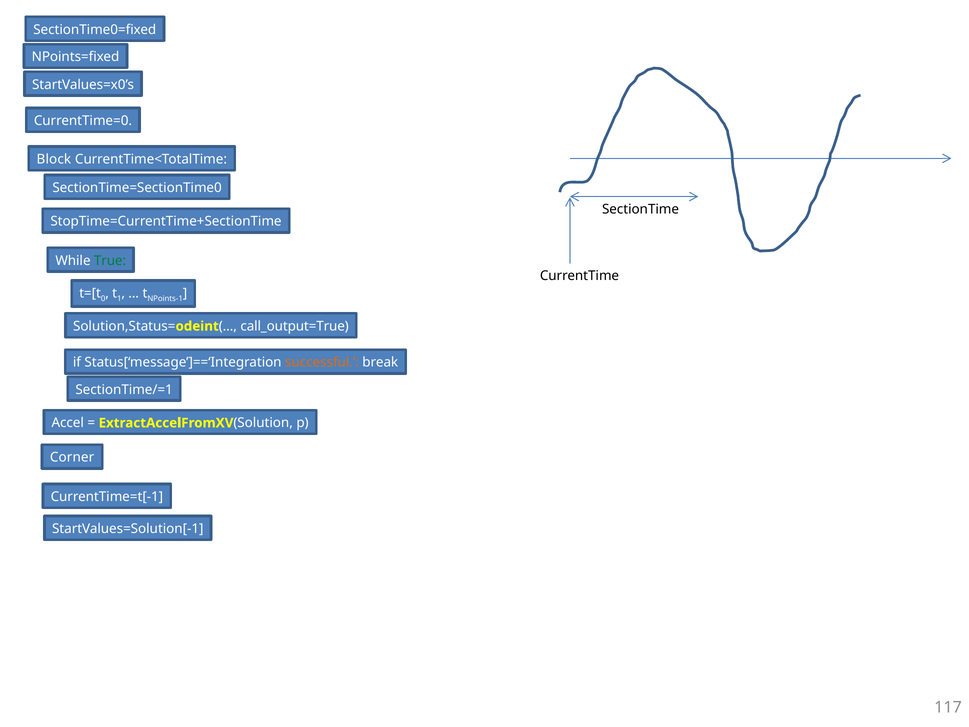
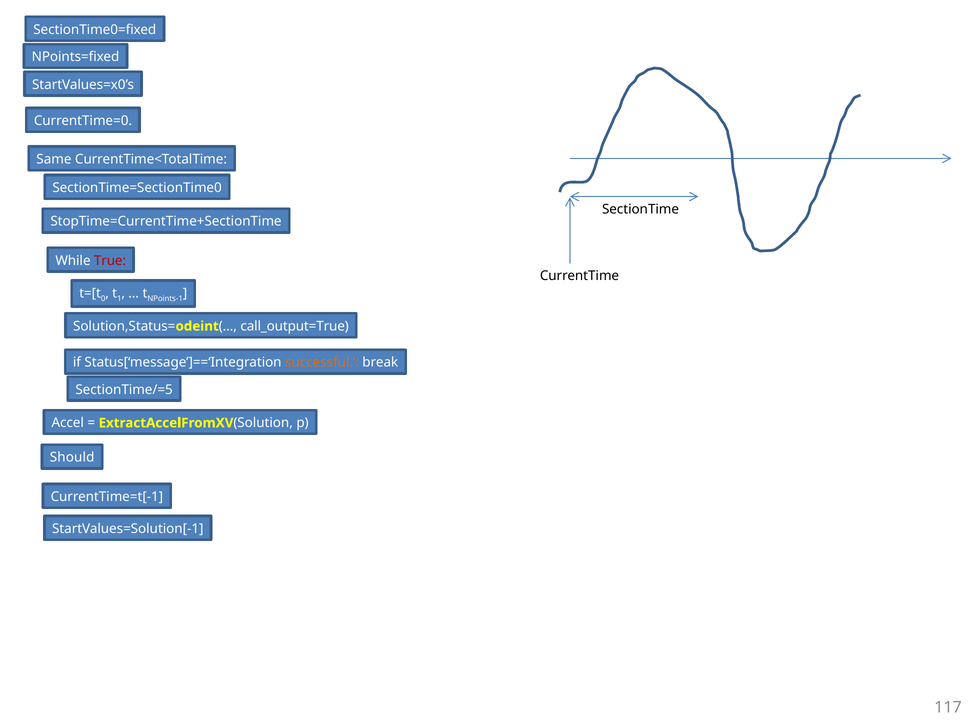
Block: Block -> Same
True colour: green -> red
SectionTime/=1: SectionTime/=1 -> SectionTime/=5
Corner: Corner -> Should
